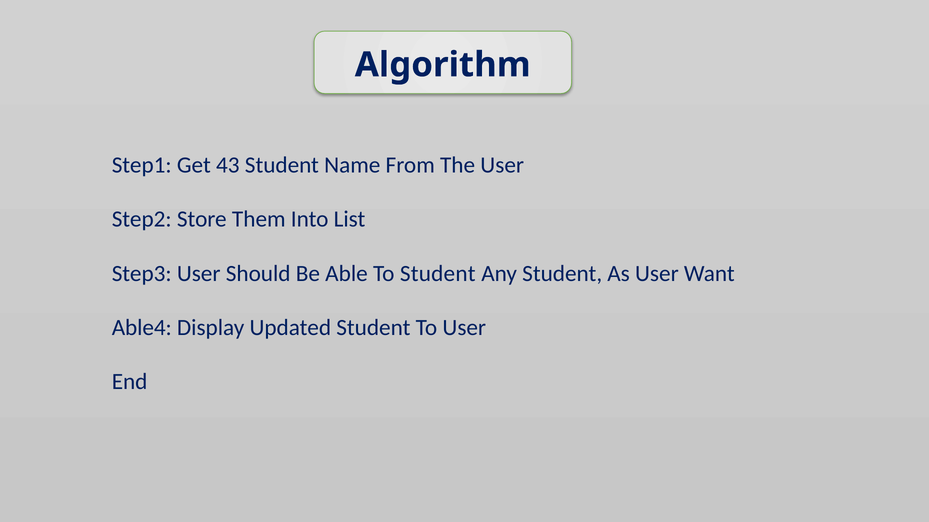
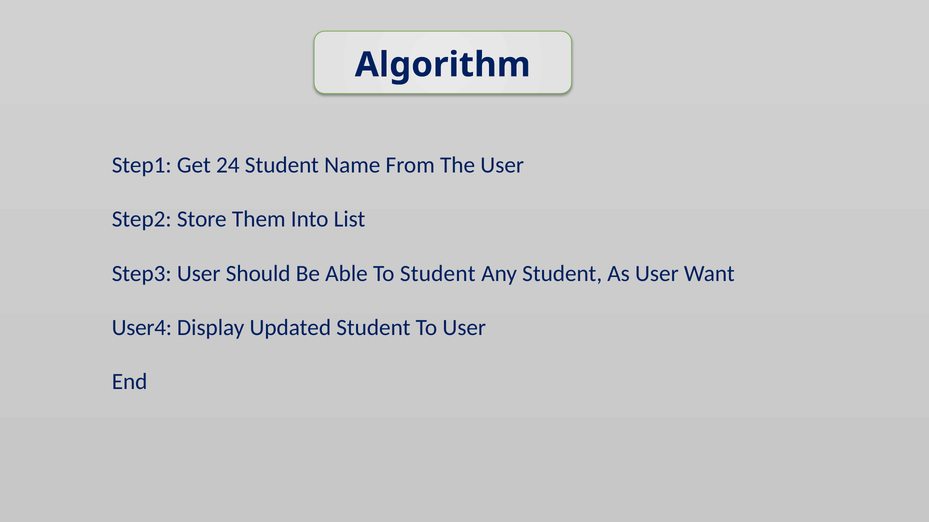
43: 43 -> 24
Able4: Able4 -> User4
